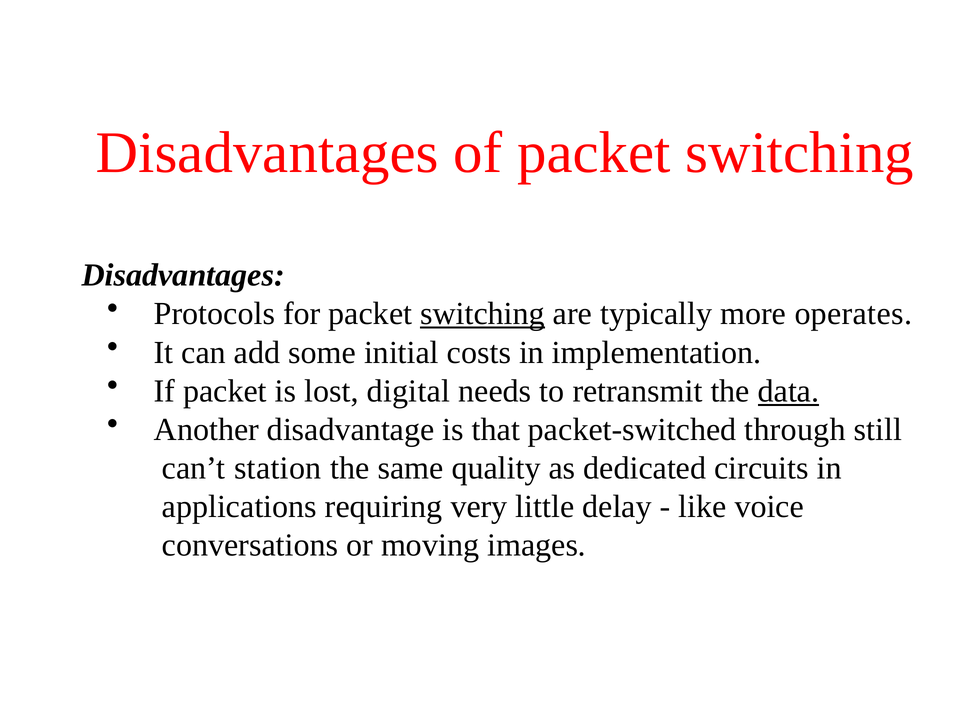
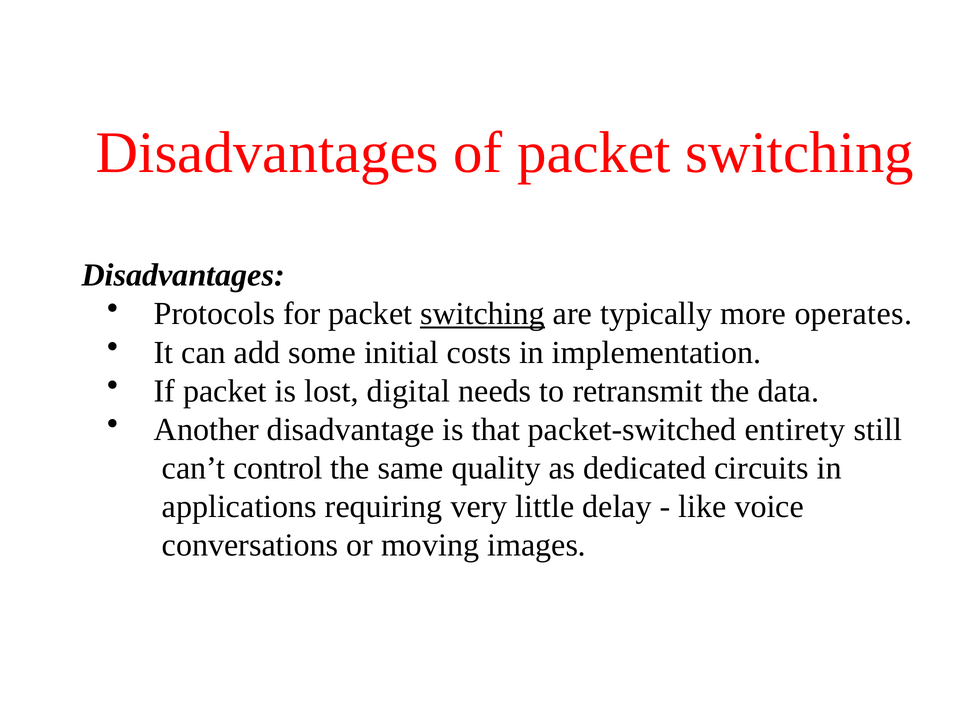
data underline: present -> none
through: through -> entirety
station: station -> control
